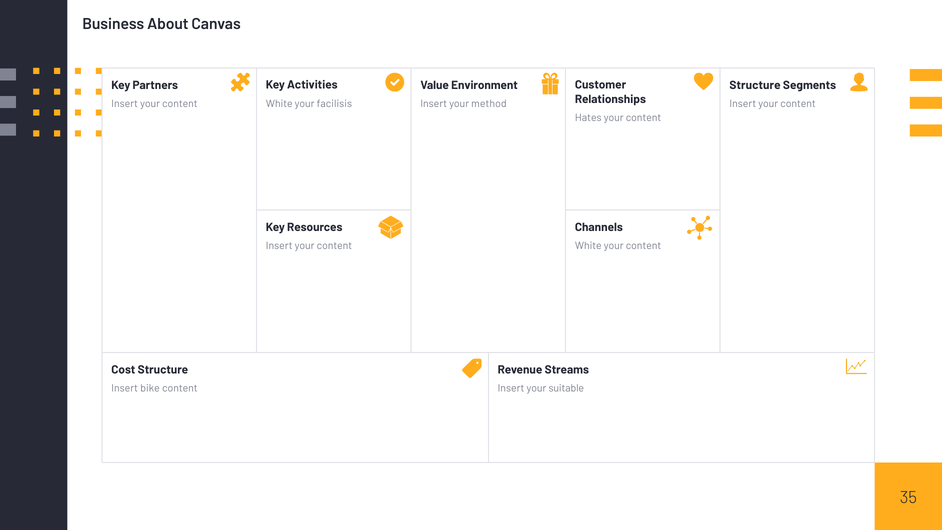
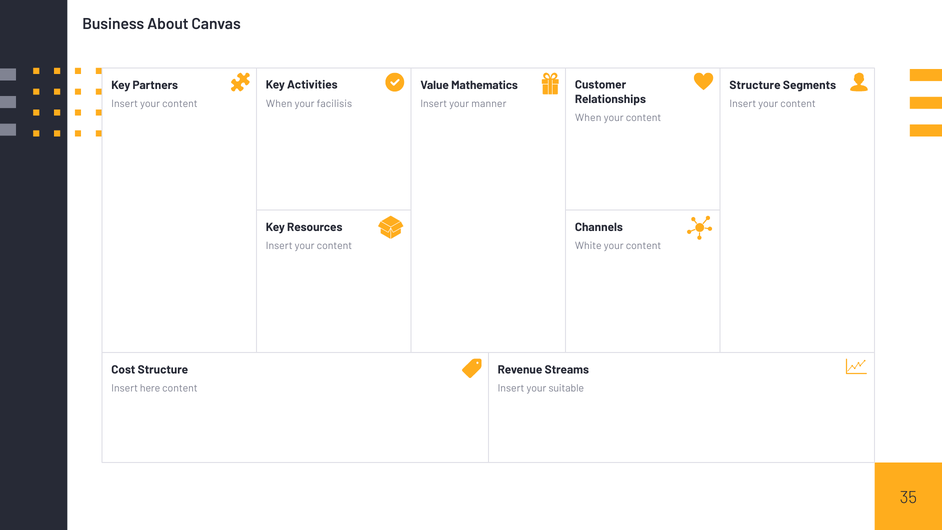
Environment: Environment -> Mathematics
White at (279, 104): White -> When
method: method -> manner
Hates at (588, 118): Hates -> When
bike: bike -> here
